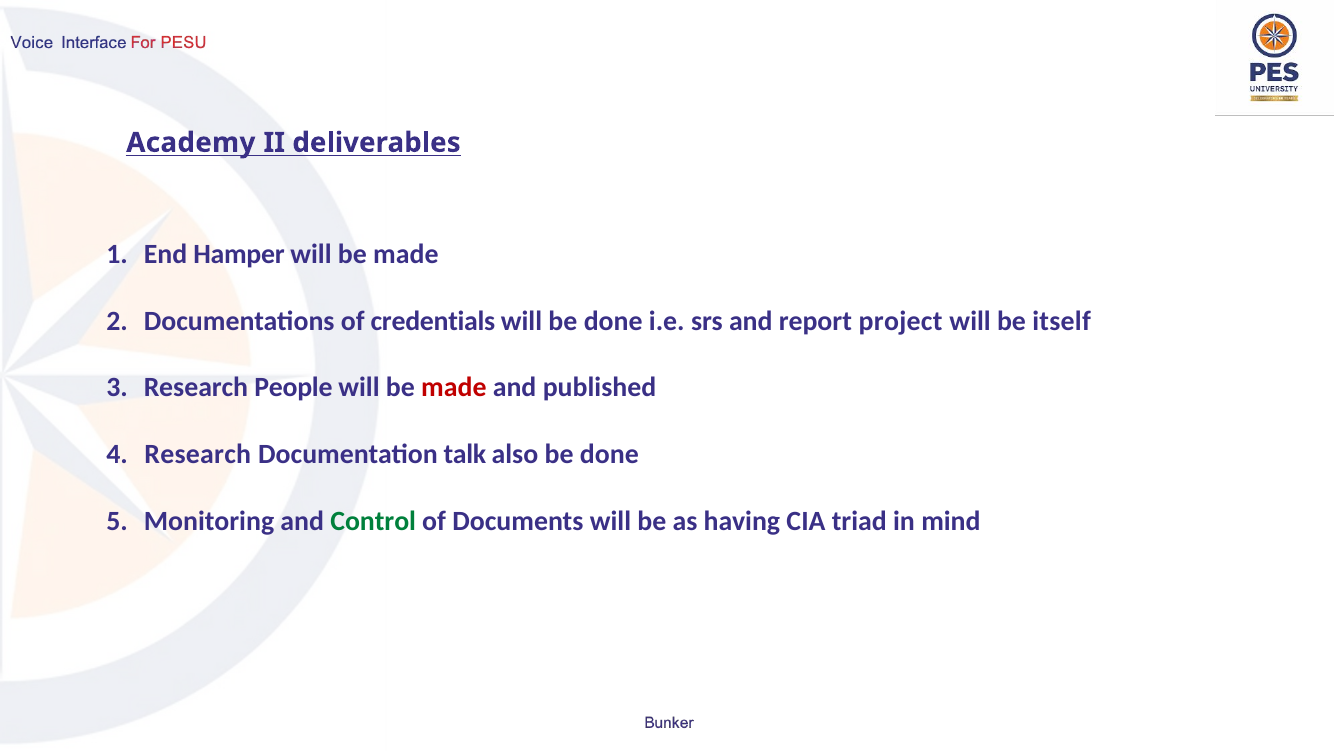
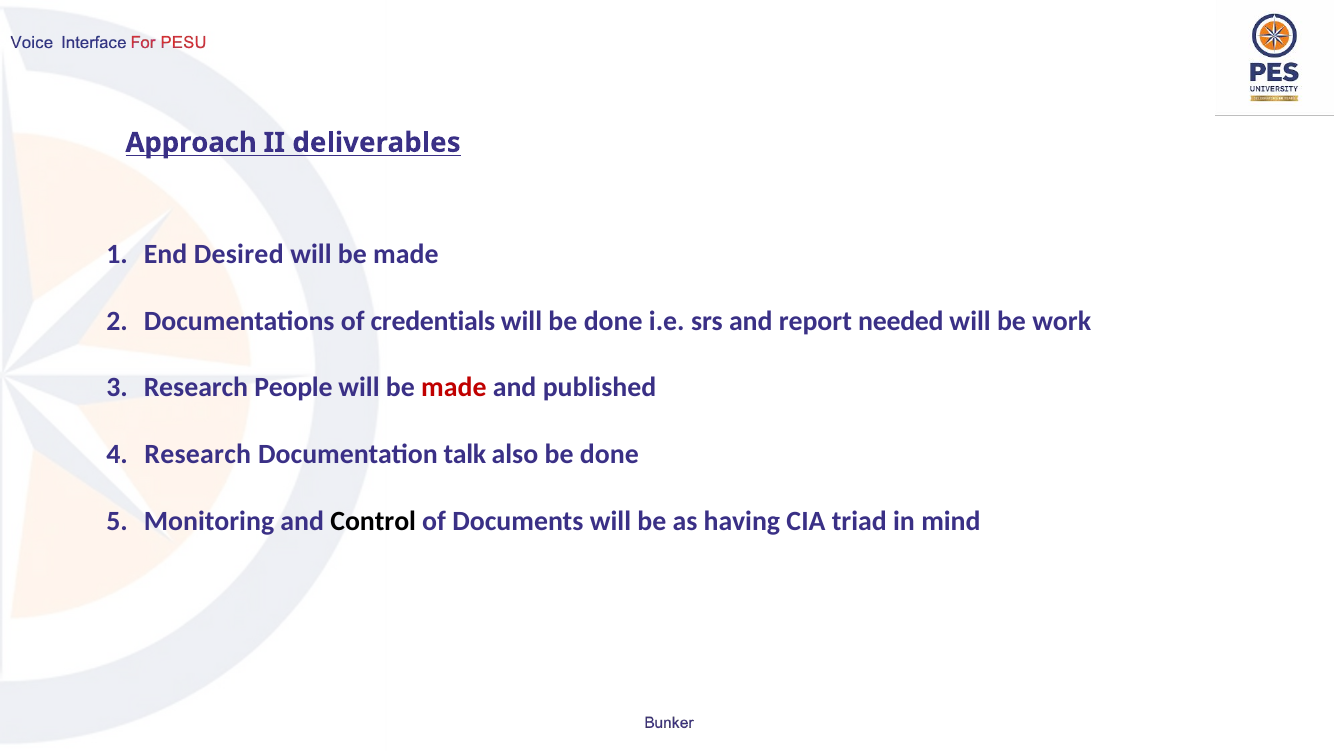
Academy: Academy -> Approach
Hamper: Hamper -> Desired
project: project -> needed
itself: itself -> work
Control colour: green -> black
